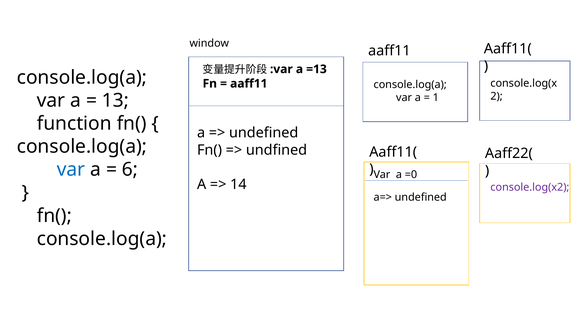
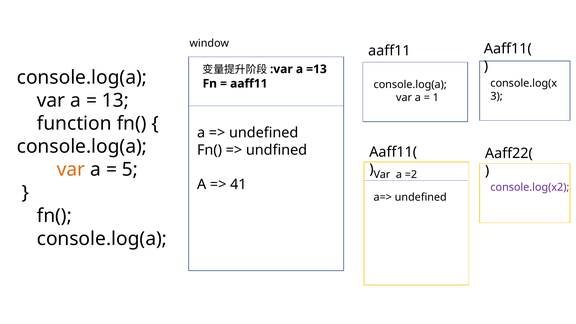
2: 2 -> 3
var at (71, 170) colour: blue -> orange
6: 6 -> 5
=0: =0 -> =2
14: 14 -> 41
